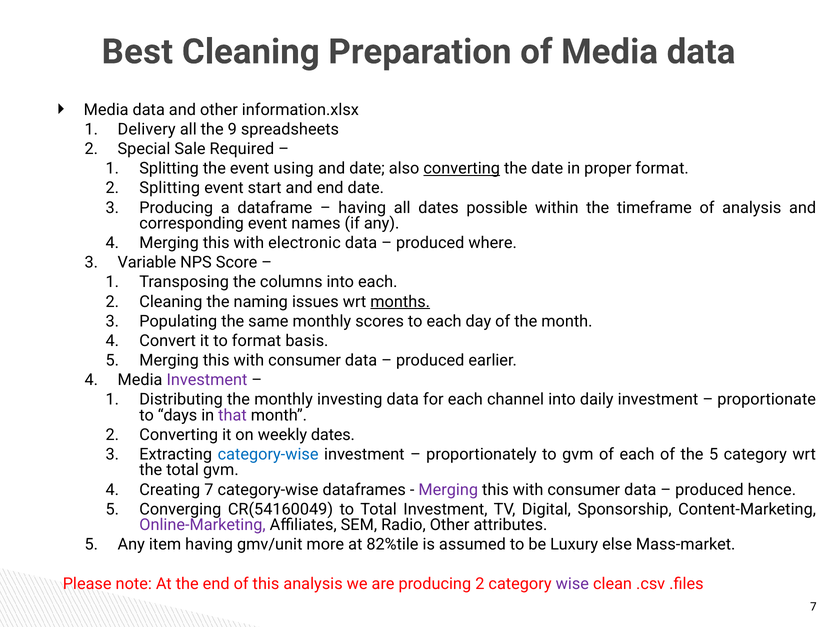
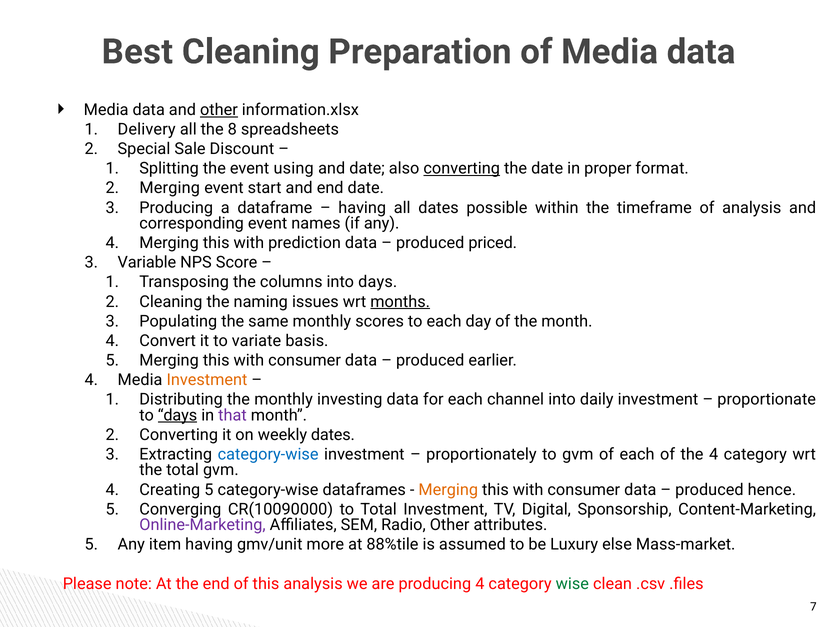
other at (219, 110) underline: none -> present
9: 9 -> 8
Required: Required -> Discount
Splitting at (170, 188): Splitting -> Merging
electronic: electronic -> prediction
where: where -> priced
into each: each -> days
to format: format -> variate
Investment at (207, 380) colour: purple -> orange
days at (178, 416) underline: none -> present
the 5: 5 -> 4
Creating 7: 7 -> 5
Merging at (448, 490) colour: purple -> orange
CR(54160049: CR(54160049 -> CR(10090000
82%tile: 82%tile -> 88%tile
producing 2: 2 -> 4
wise colour: purple -> green
